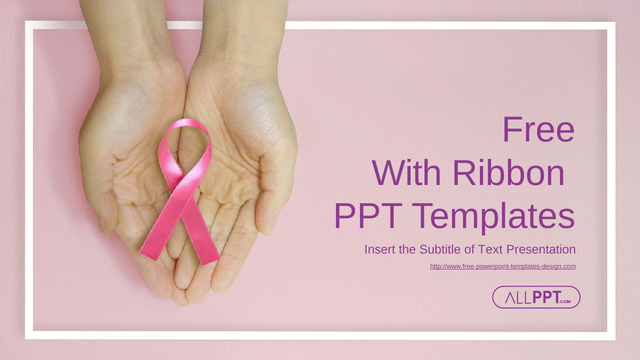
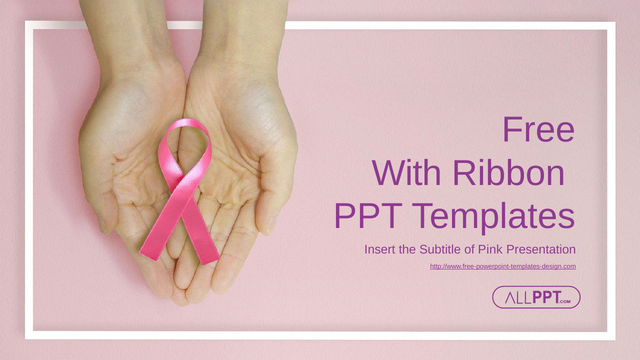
Text: Text -> Pink
